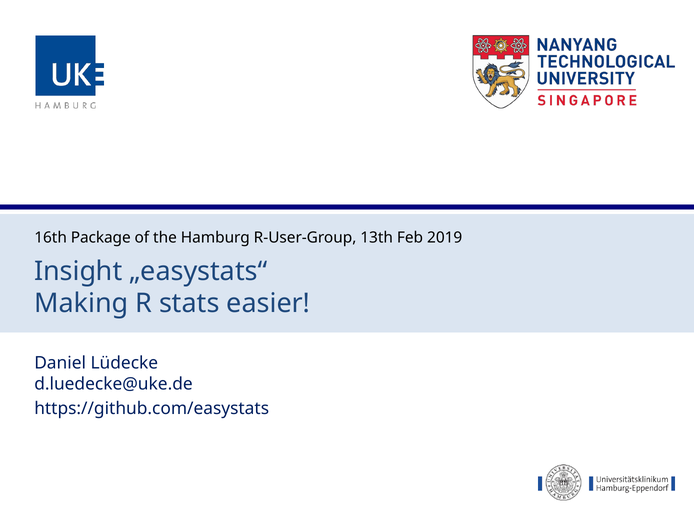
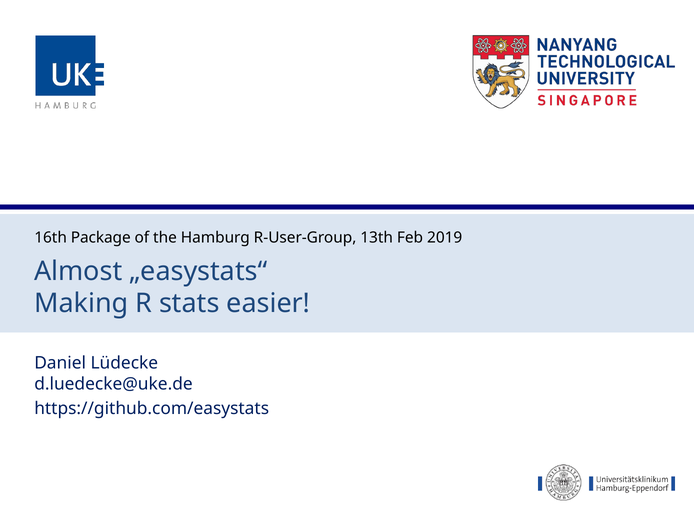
Insight: Insight -> Almost
